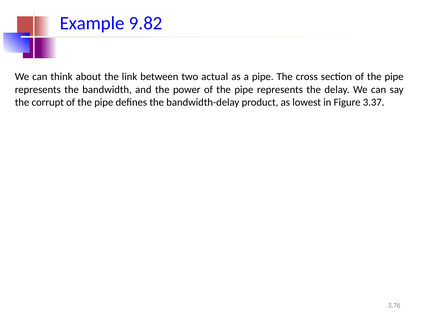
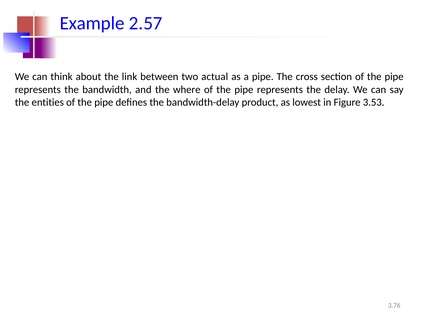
9.82: 9.82 -> 2.57
power: power -> where
corrupt: corrupt -> entities
3.37: 3.37 -> 3.53
